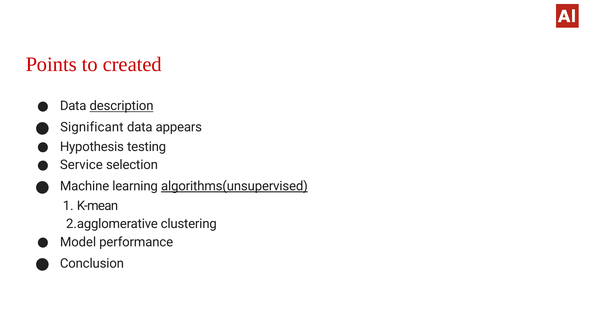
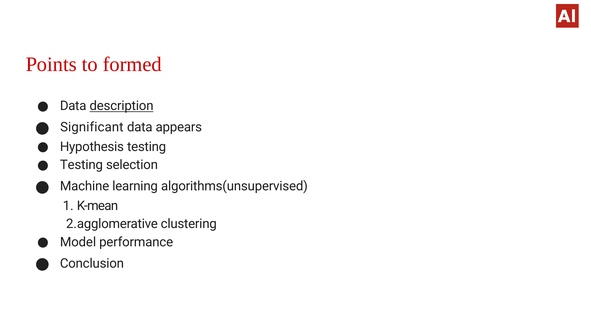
created: created -> formed
Service at (81, 165): Service -> Testing
algorithms(unsupervised underline: present -> none
